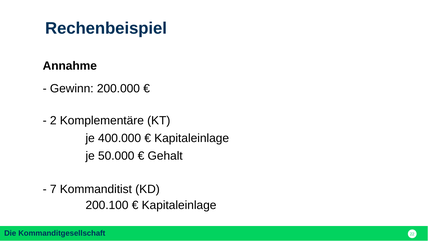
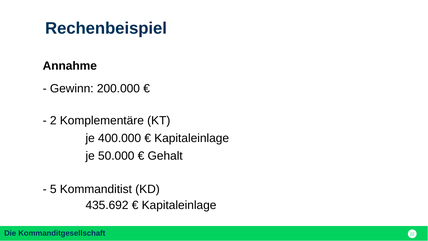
7: 7 -> 5
200.100: 200.100 -> 435.692
